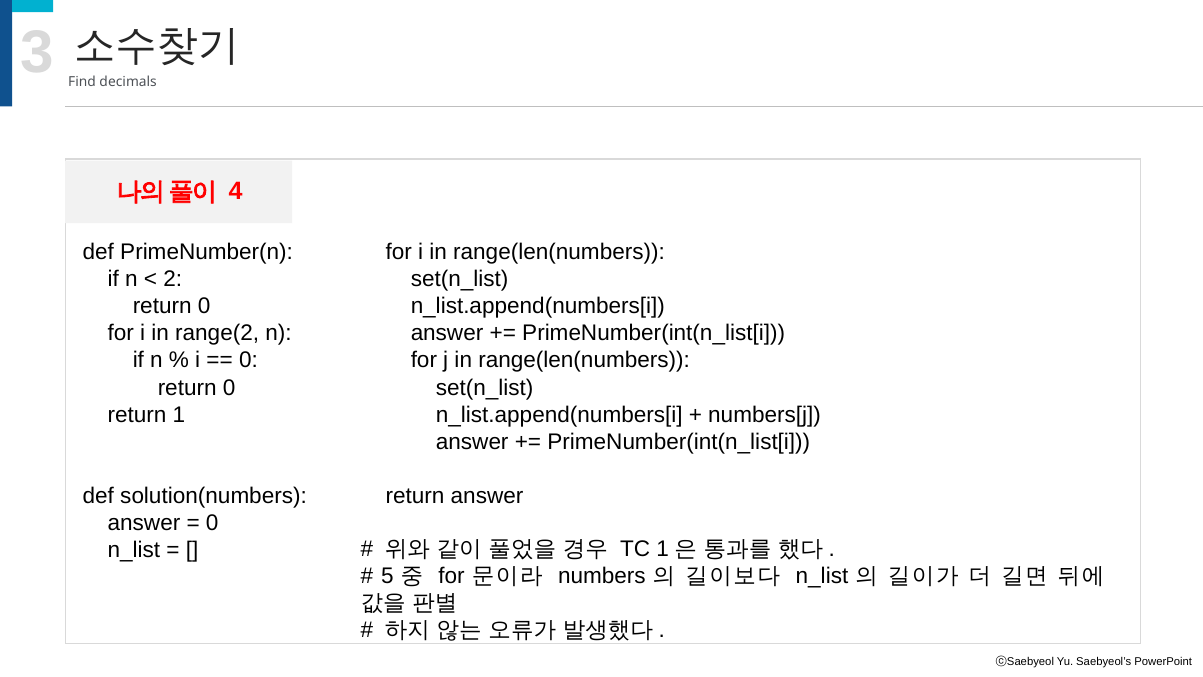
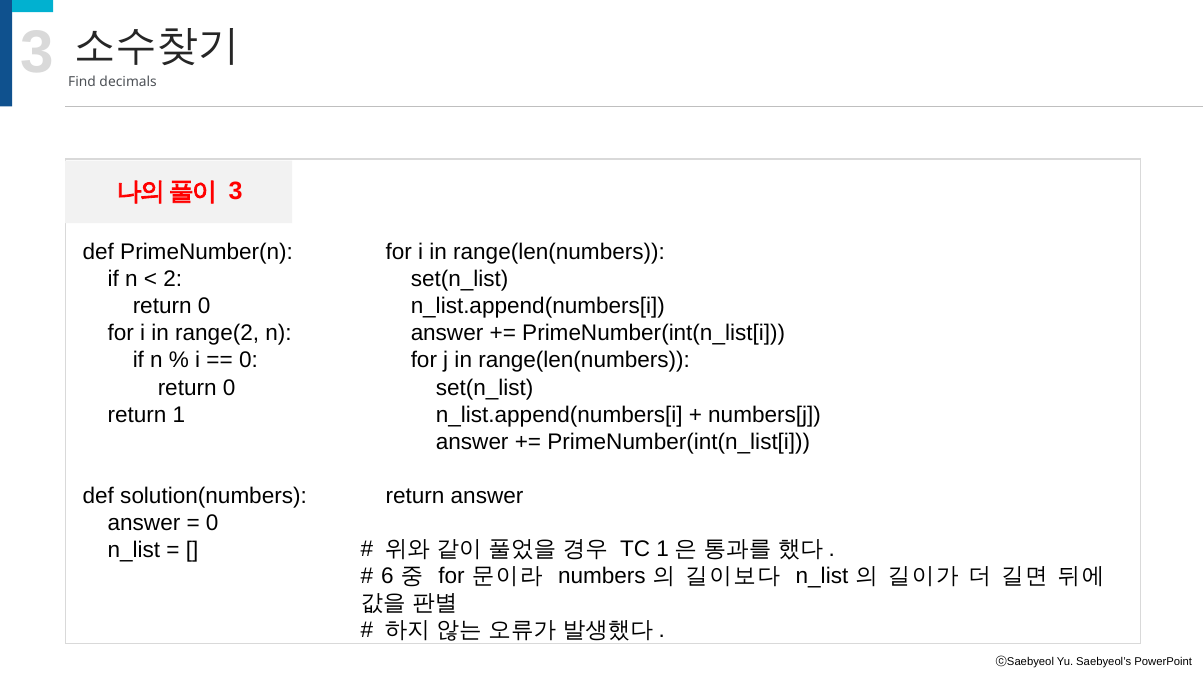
4 at (236, 191): 4 -> 3
5: 5 -> 6
